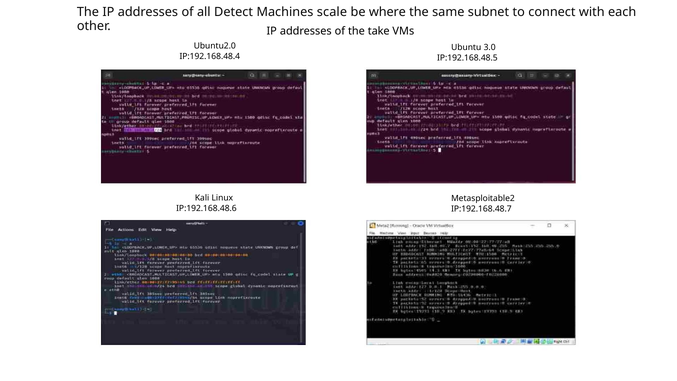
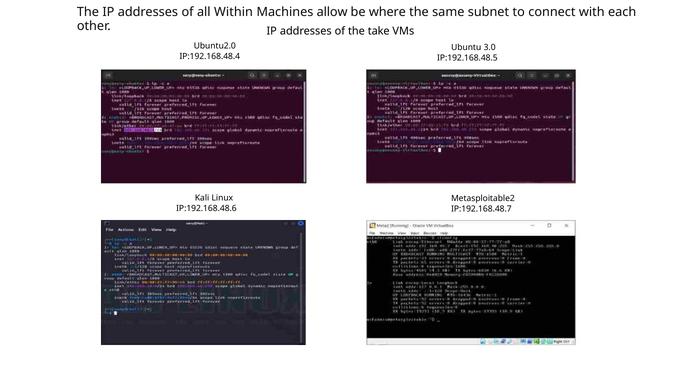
Detect: Detect -> Within
scale: scale -> allow
